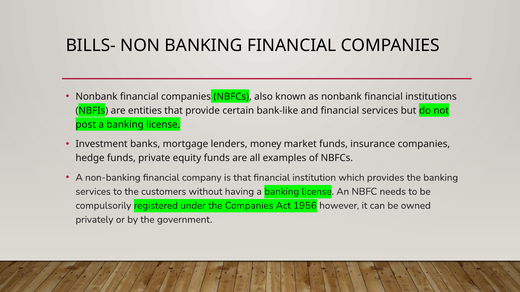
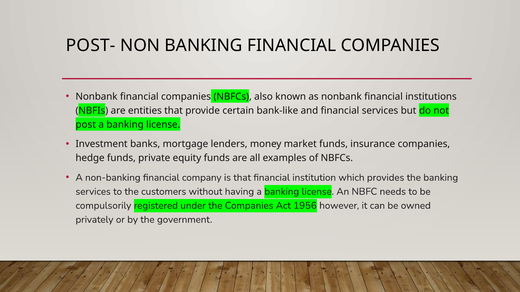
BILLS-: BILLS- -> POST-
